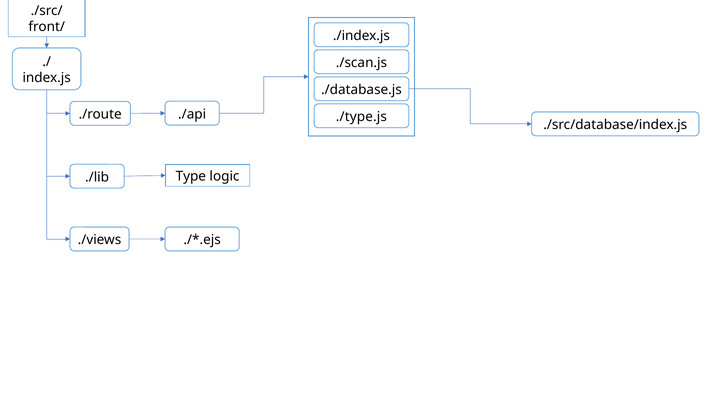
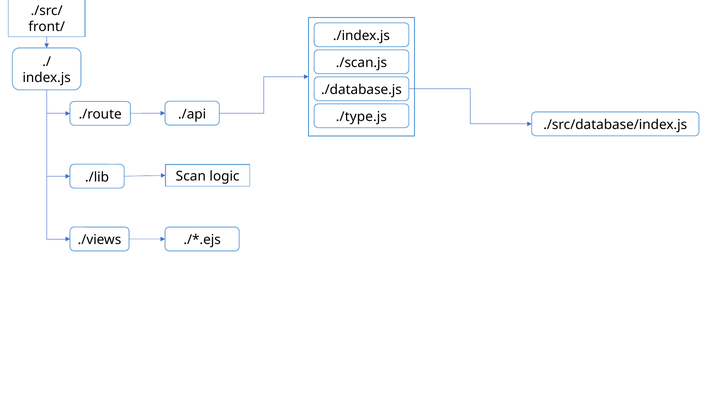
Type: Type -> Scan
